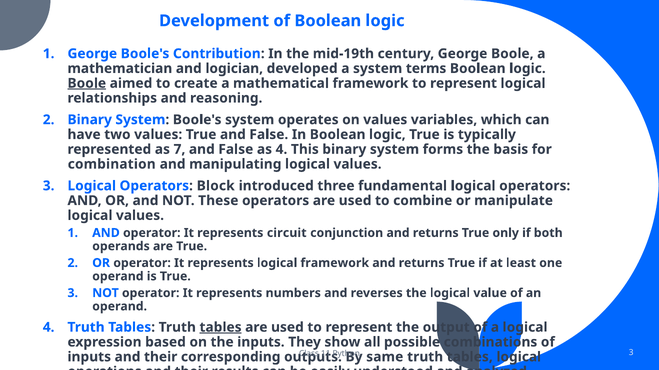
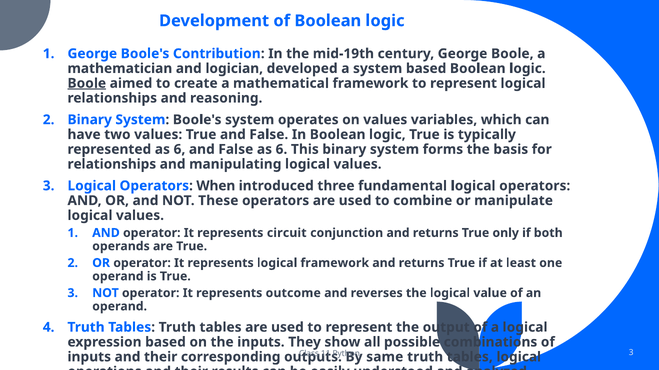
system terms: terms -> based
represented as 7: 7 -> 6
False as 4: 4 -> 6
combination at (112, 164): combination -> relationships
Block: Block -> When
numbers: numbers -> outcome
tables at (221, 328) underline: present -> none
